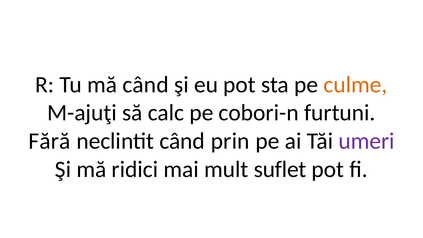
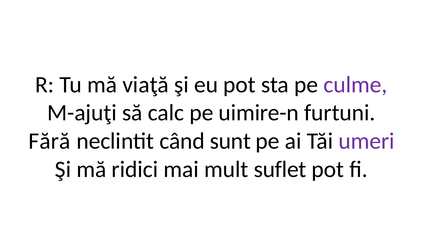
mă când: când -> viaţă
culme colour: orange -> purple
cobori-n: cobori-n -> uimire-n
prin: prin -> sunt
